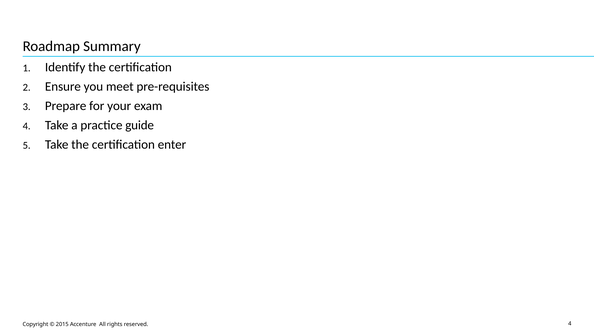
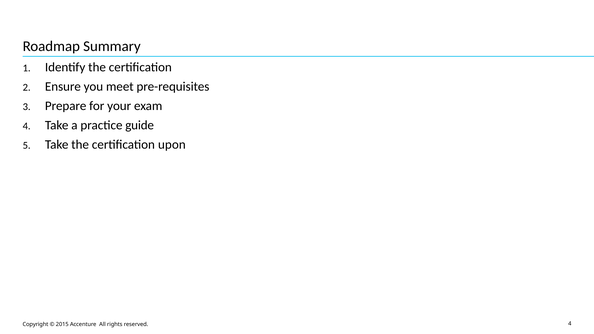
enter: enter -> upon
